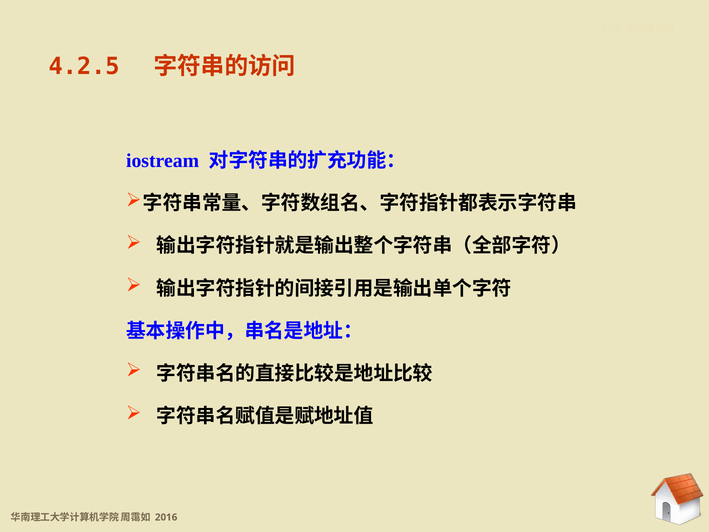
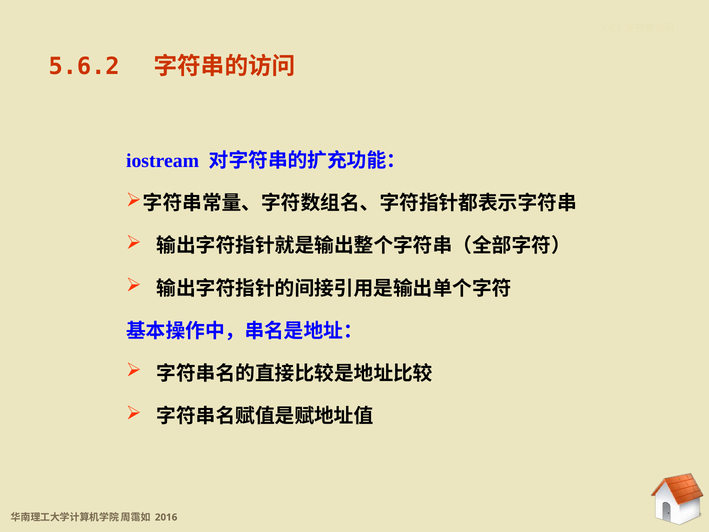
4.2.5: 4.2.5 -> 5.6.2
